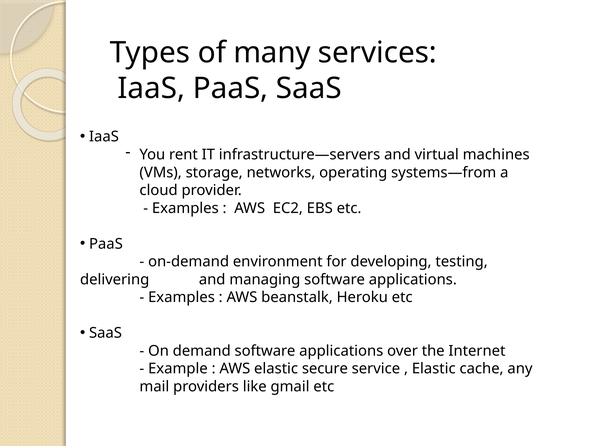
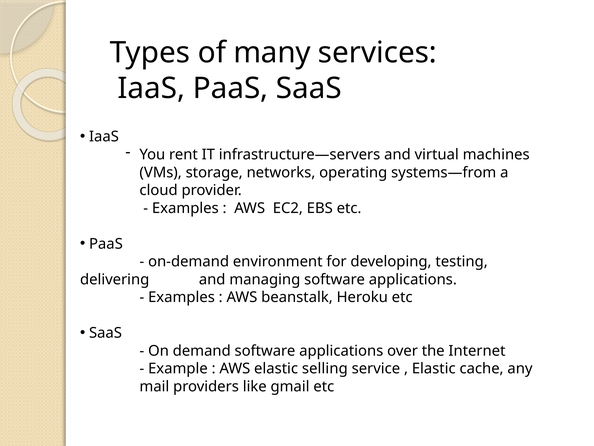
secure: secure -> selling
